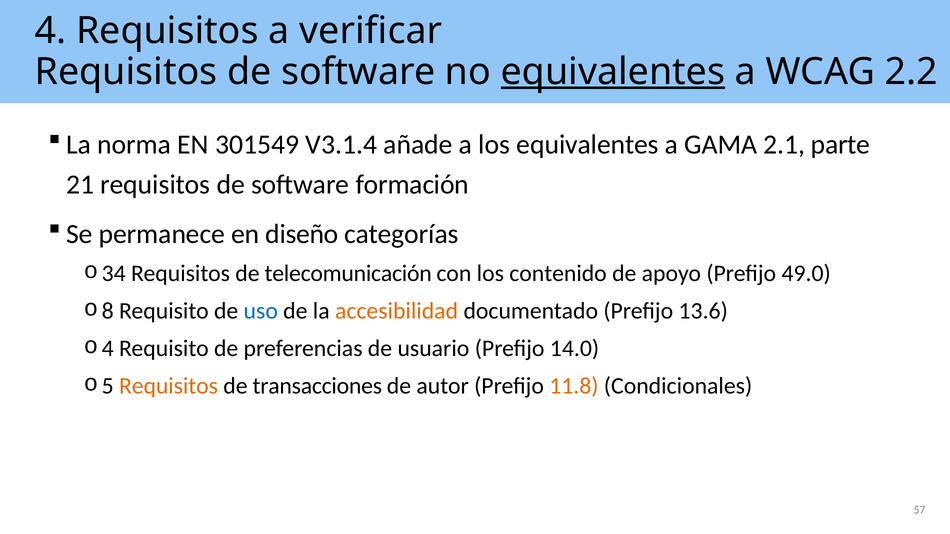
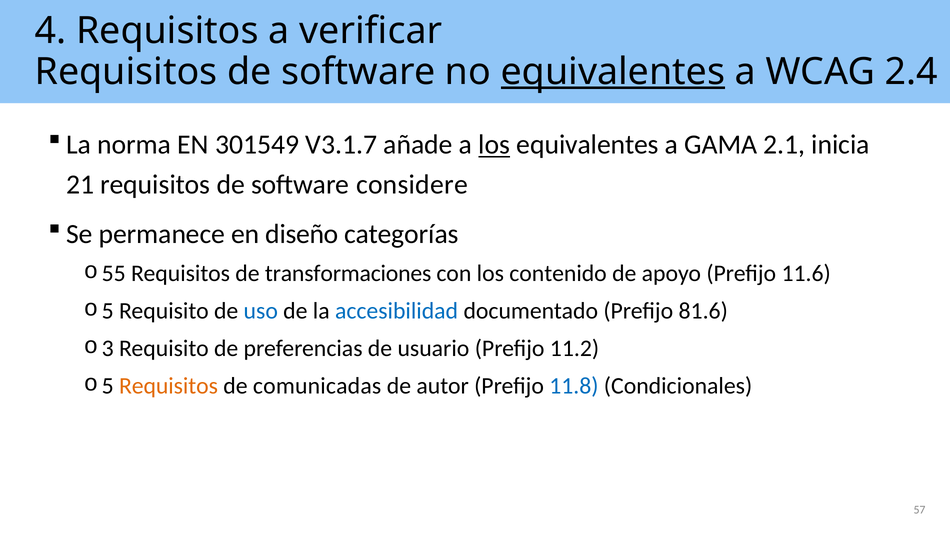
2.2: 2.2 -> 2.4
V3.1.4: V3.1.4 -> V3.1.7
los at (494, 145) underline: none -> present
parte: parte -> inicia
formación: formación -> considere
34: 34 -> 55
telecomunicación: telecomunicación -> transformaciones
49.0: 49.0 -> 11.6
8 at (108, 311): 8 -> 5
accesibilidad colour: orange -> blue
13.6: 13.6 -> 81.6
4 at (108, 349): 4 -> 3
14.0: 14.0 -> 11.2
transacciones: transacciones -> comunicadas
11.8 colour: orange -> blue
